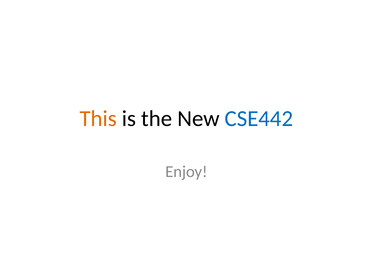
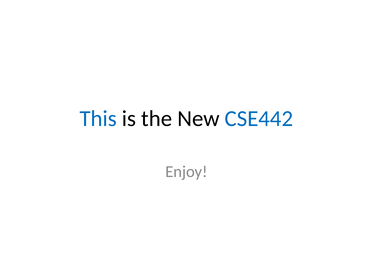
This colour: orange -> blue
